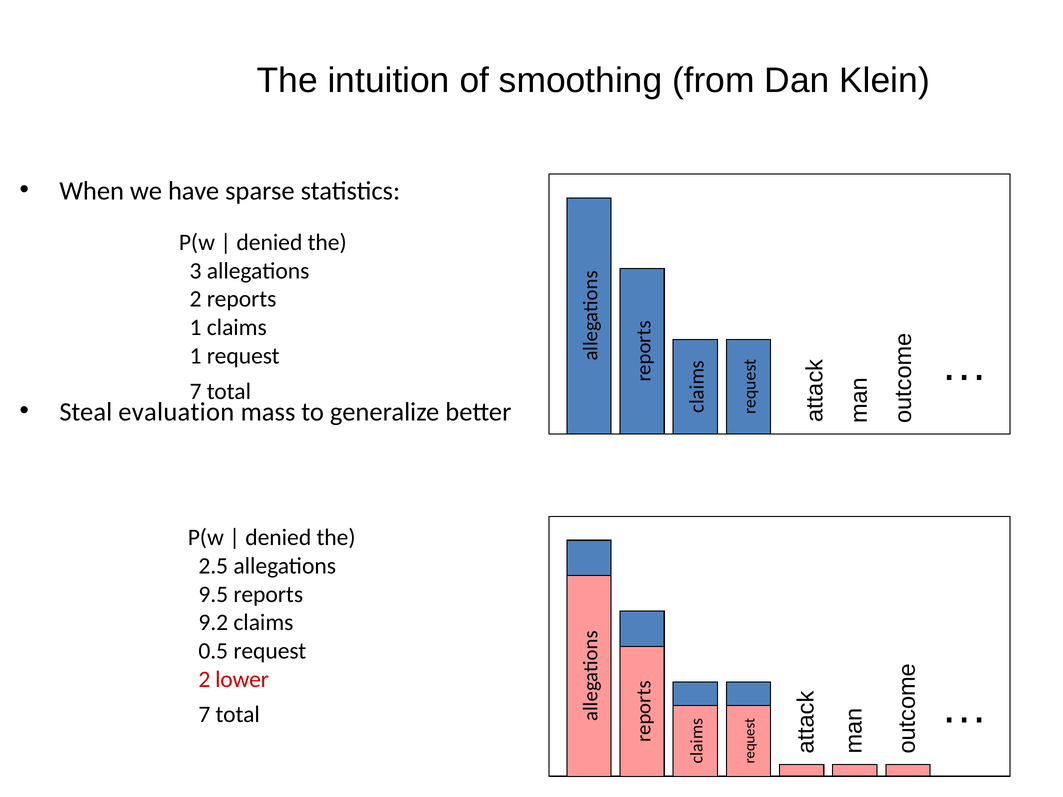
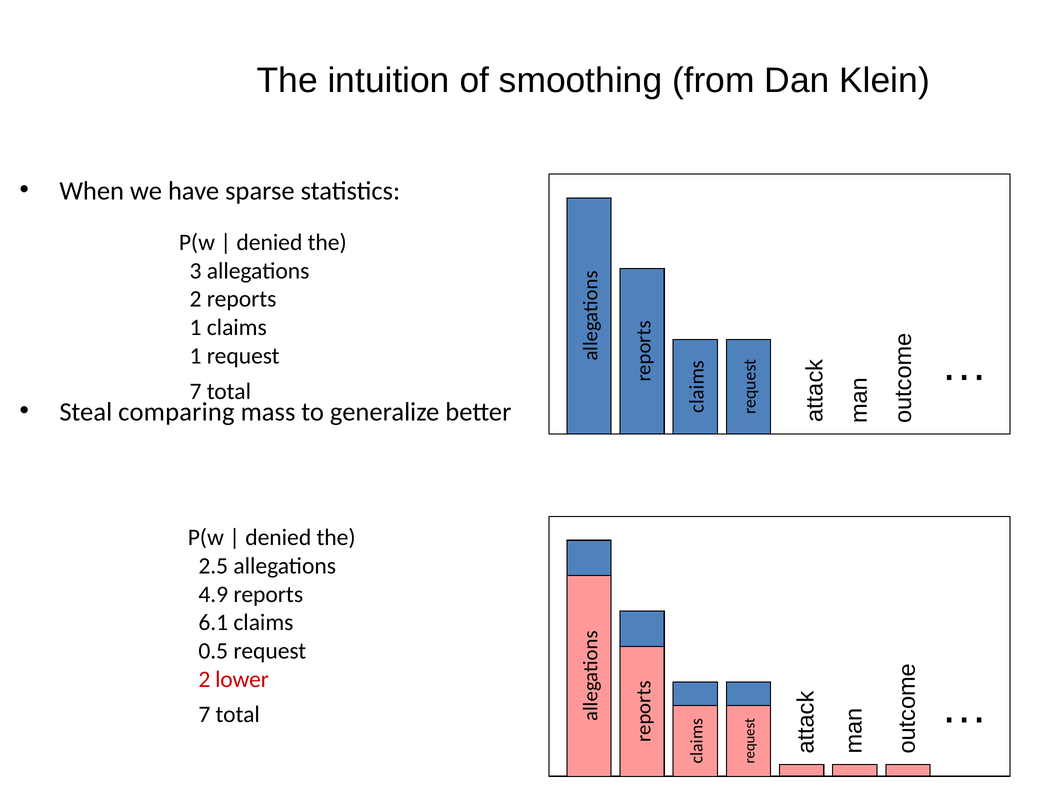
evaluation: evaluation -> comparing
9.5: 9.5 -> 4.9
9.2: 9.2 -> 6.1
